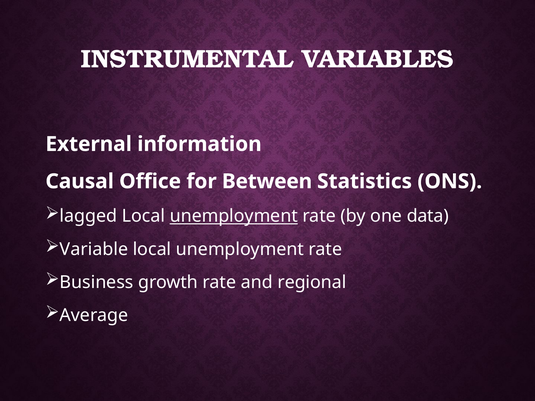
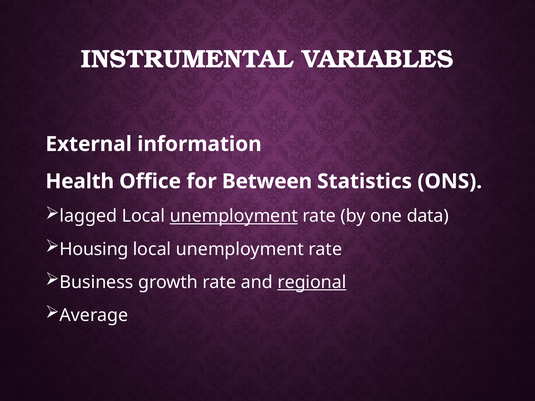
Causal: Causal -> Health
Variable: Variable -> Housing
regional underline: none -> present
